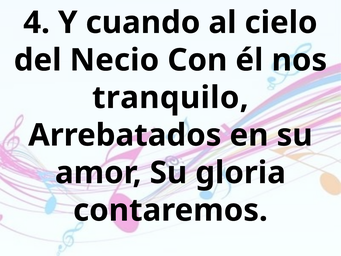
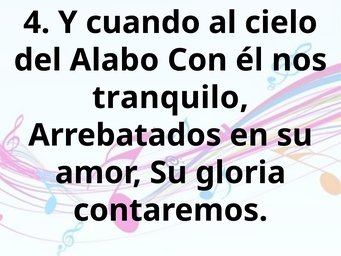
Necio: Necio -> Alabo
